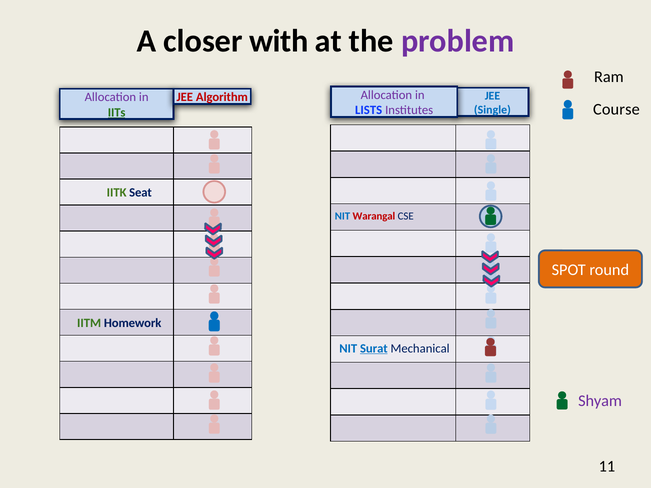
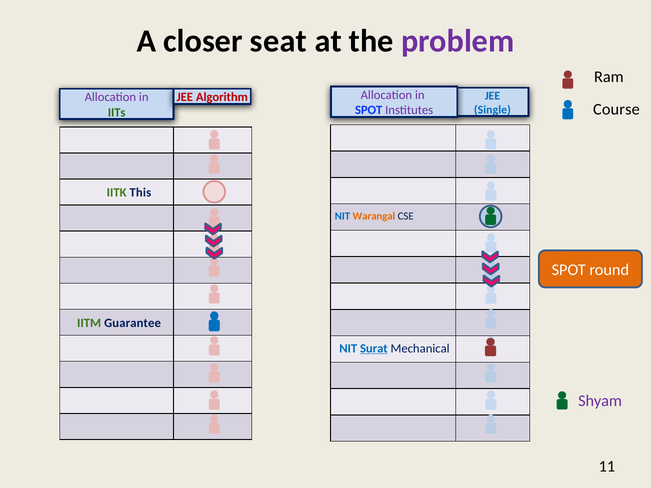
with: with -> seat
LISTS at (369, 110): LISTS -> SPOT
IITs underline: present -> none
Seat: Seat -> This
Warangal colour: red -> orange
Homework: Homework -> Guarantee
